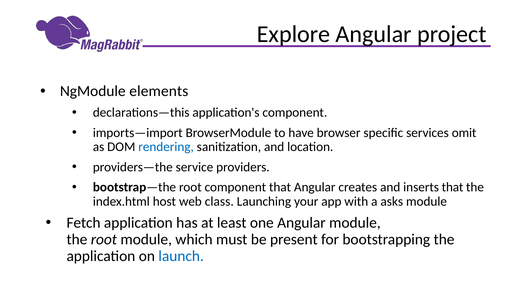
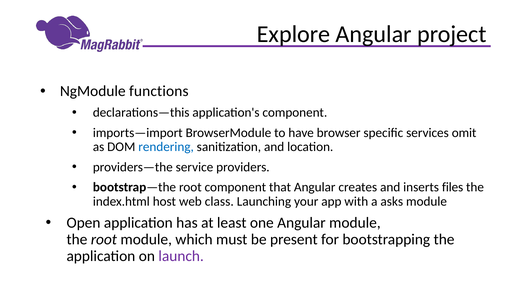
elements: elements -> functions
inserts that: that -> files
Fetch: Fetch -> Open
launch colour: blue -> purple
